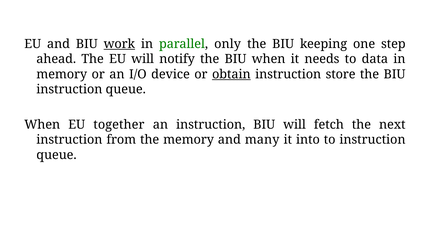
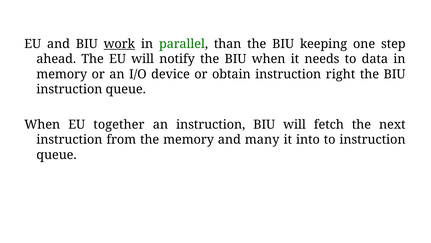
only: only -> than
obtain underline: present -> none
store: store -> right
